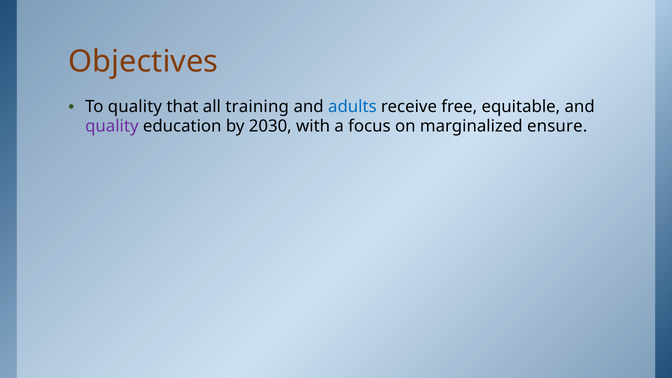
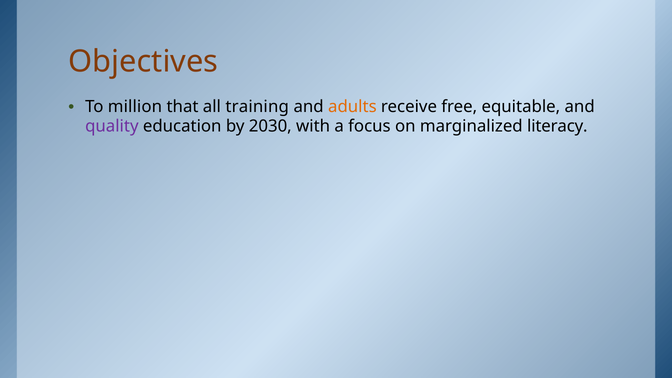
To quality: quality -> million
adults colour: blue -> orange
ensure: ensure -> literacy
